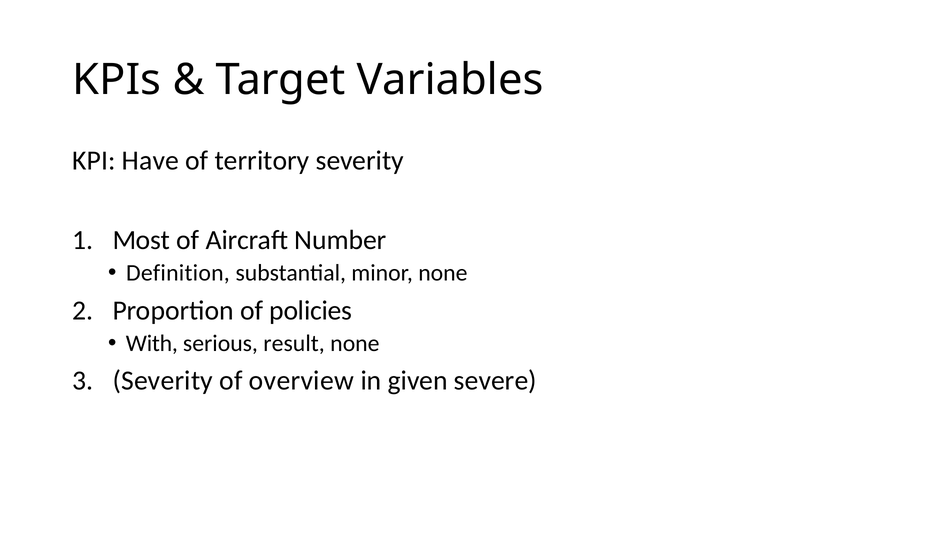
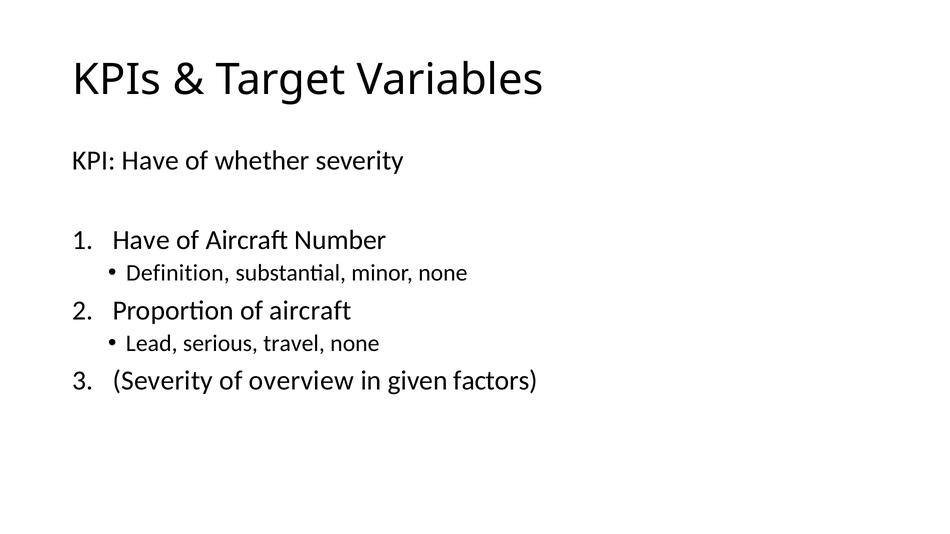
territory: territory -> whether
Most at (141, 240): Most -> Have
Proportion of policies: policies -> aircraft
With: With -> Lead
result: result -> travel
severe: severe -> factors
